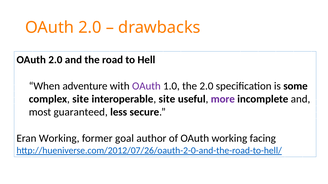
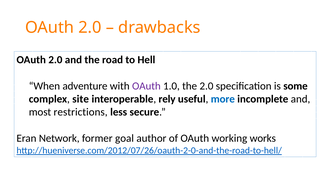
interoperable site: site -> rely
more colour: purple -> blue
guaranteed: guaranteed -> restrictions
Eran Working: Working -> Network
facing: facing -> works
